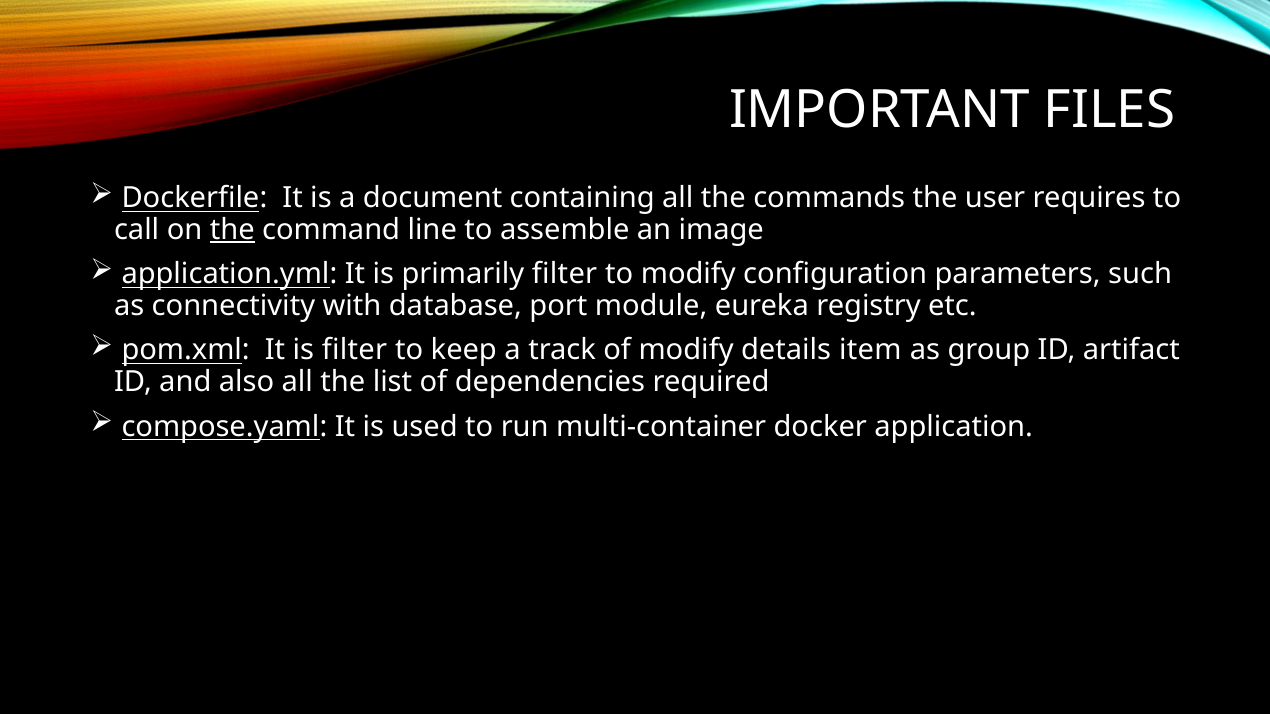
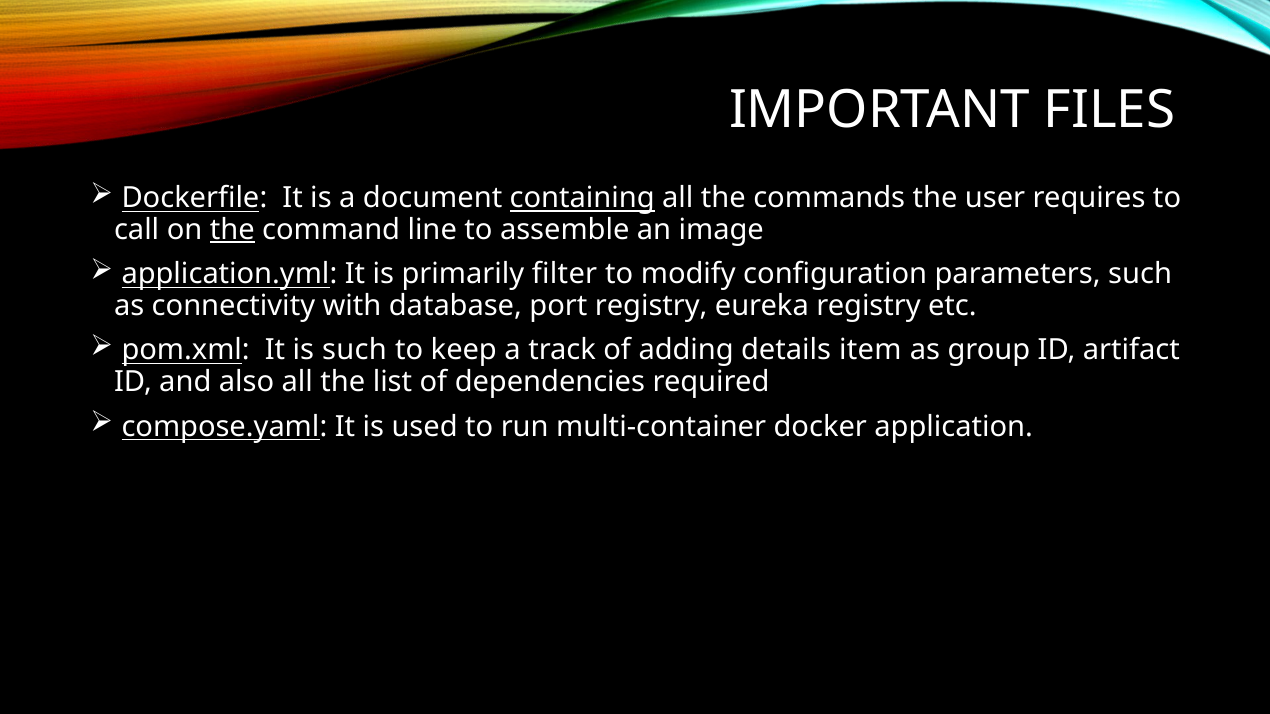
containing underline: none -> present
port module: module -> registry
is filter: filter -> such
of modify: modify -> adding
